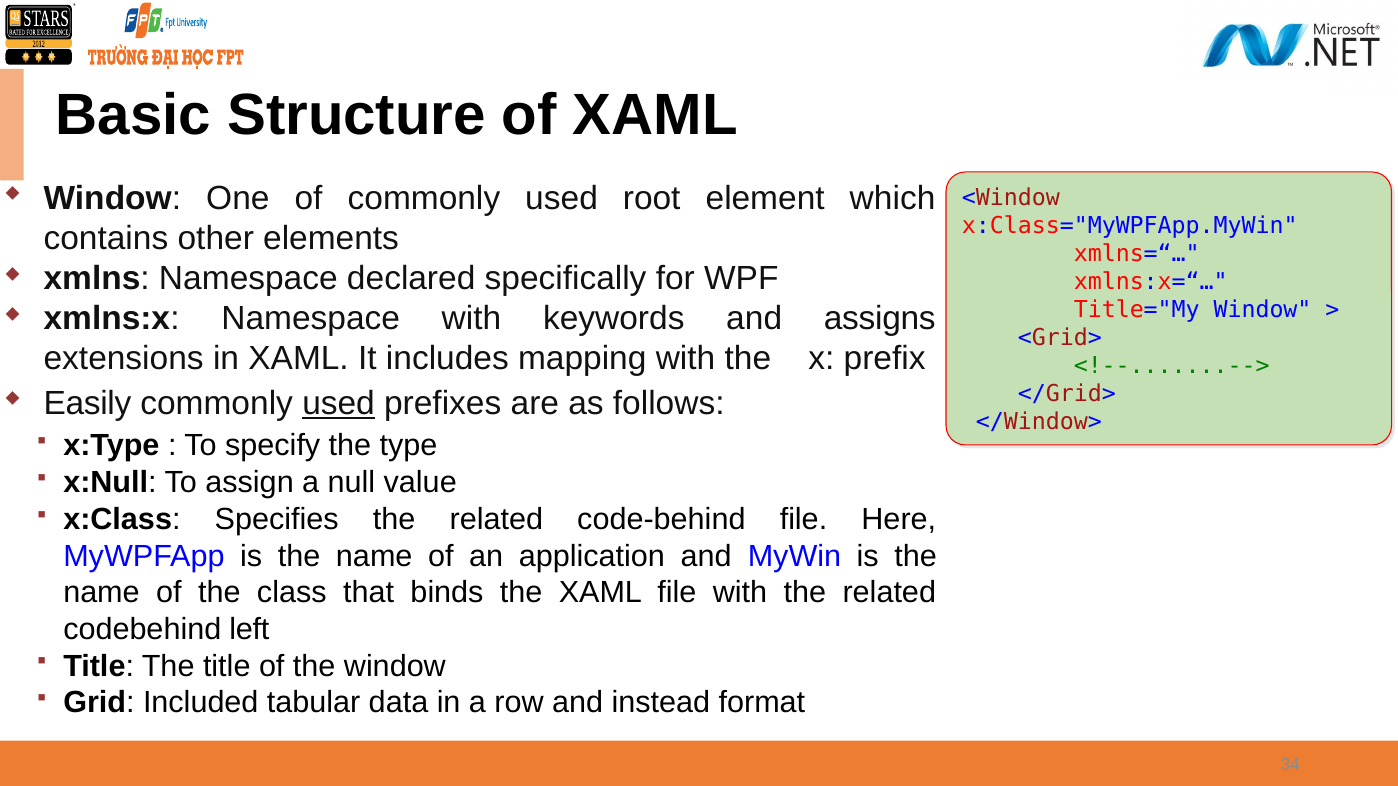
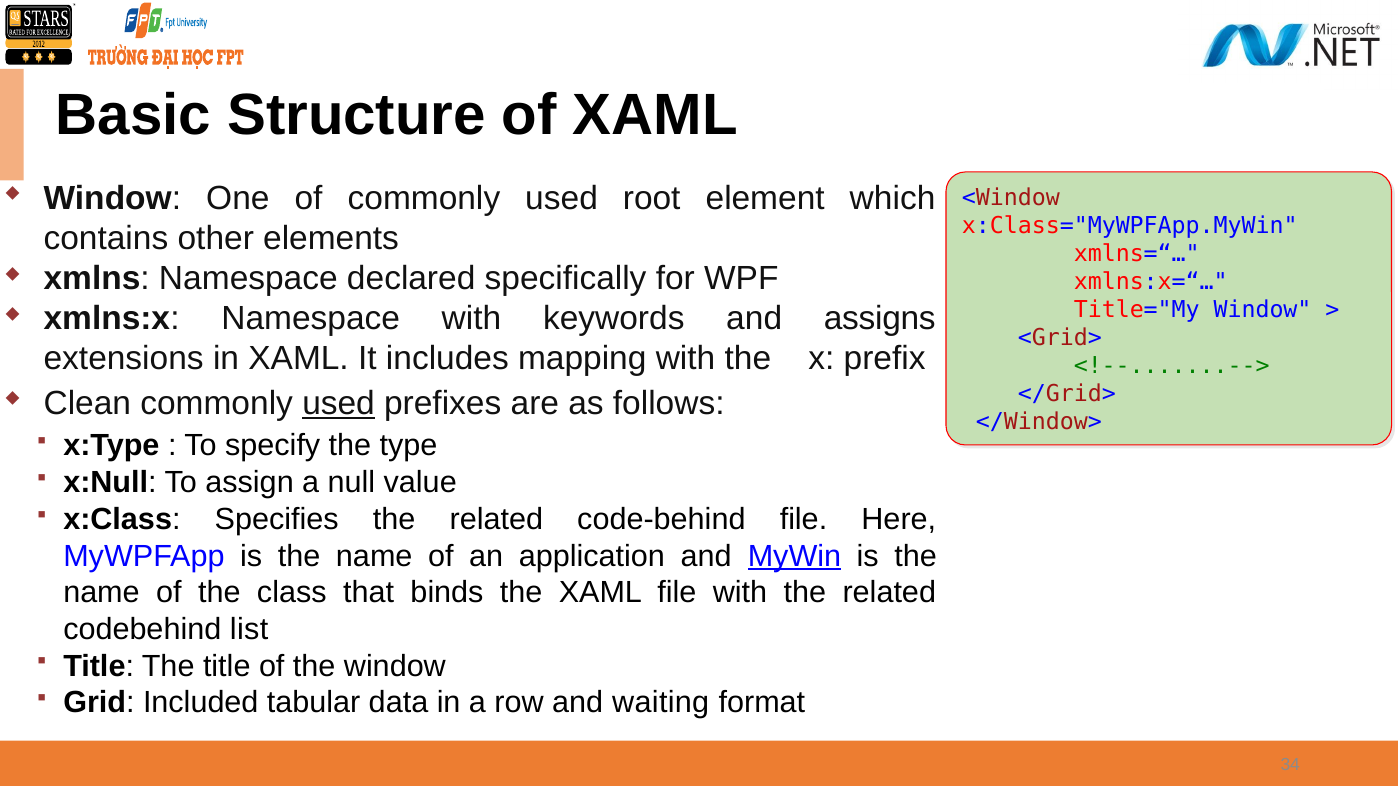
Easily: Easily -> Clean
MyWin underline: none -> present
left: left -> list
instead: instead -> waiting
